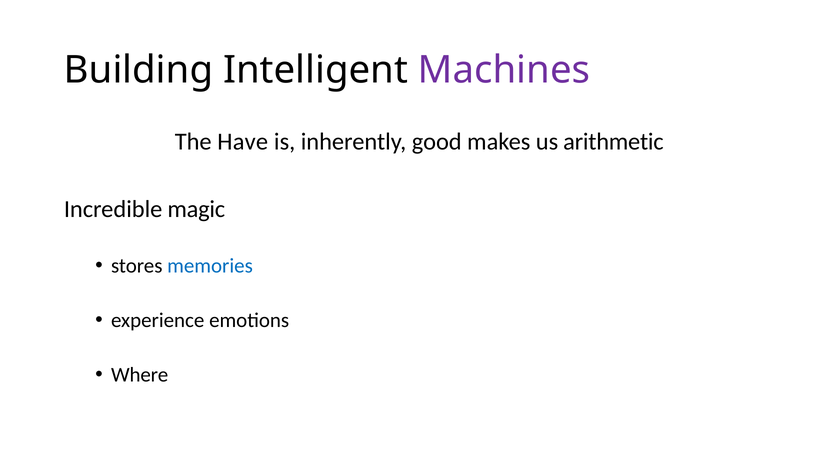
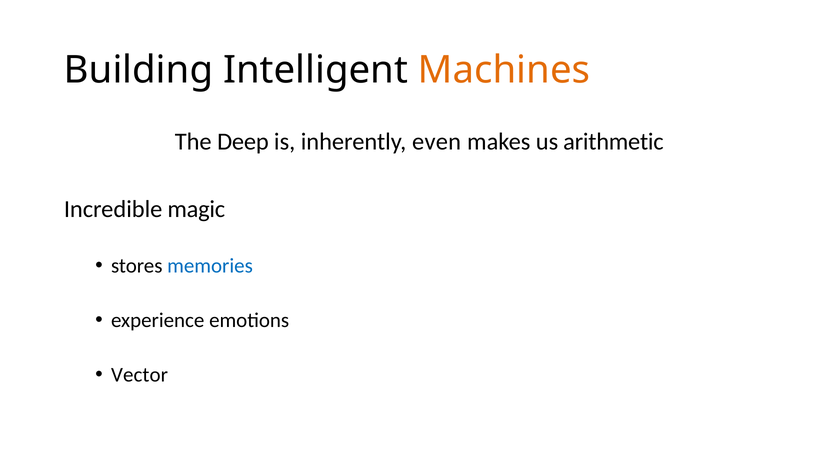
Machines colour: purple -> orange
Have: Have -> Deep
good: good -> even
Where: Where -> Vector
